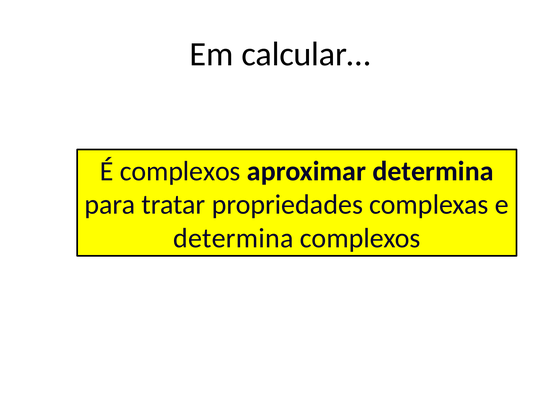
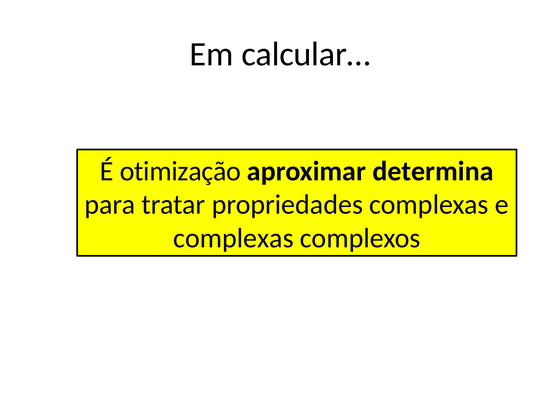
É complexos: complexos -> otimização
determina at (233, 238): determina -> complexas
